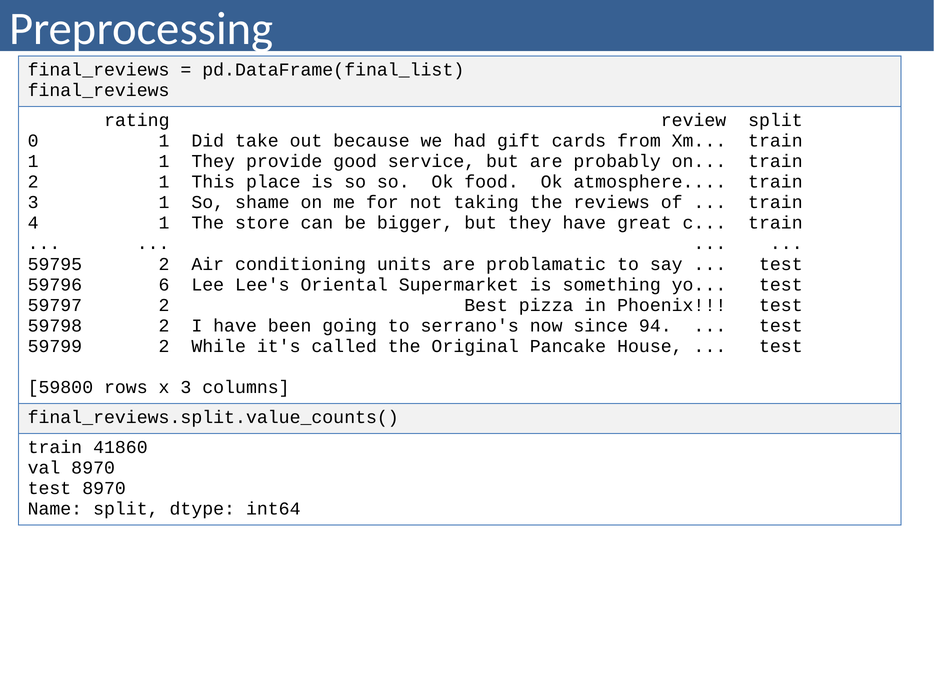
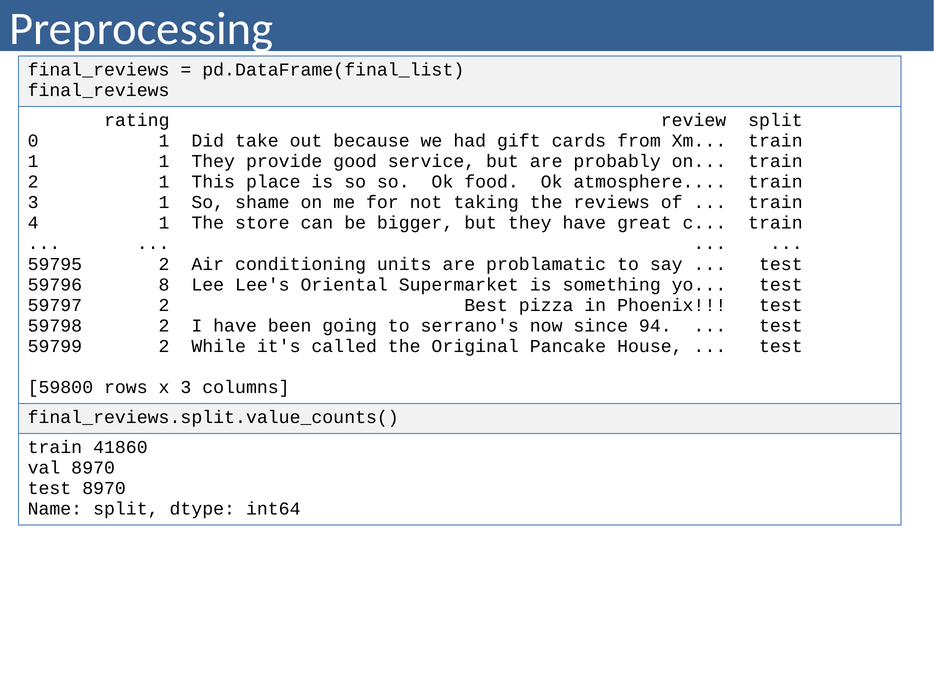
6: 6 -> 8
